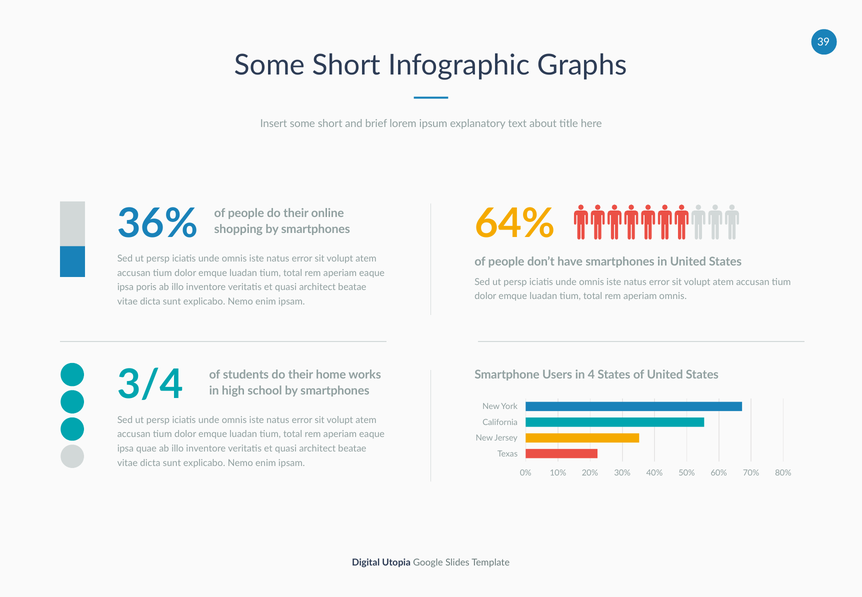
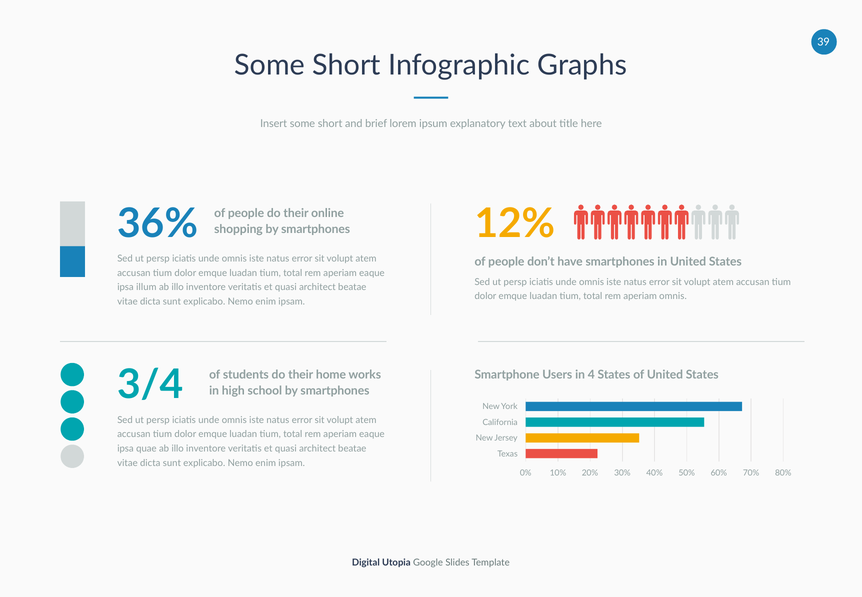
64%: 64% -> 12%
poris: poris -> illum
